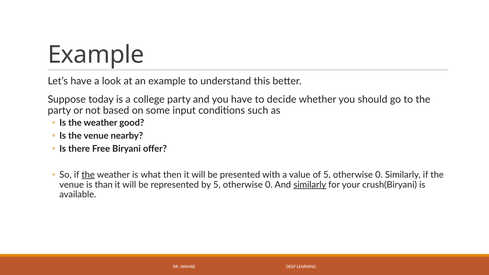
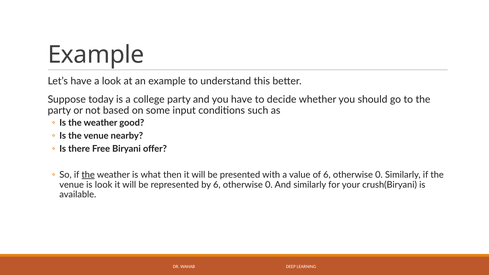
of 5: 5 -> 6
is than: than -> look
by 5: 5 -> 6
similarly at (310, 185) underline: present -> none
